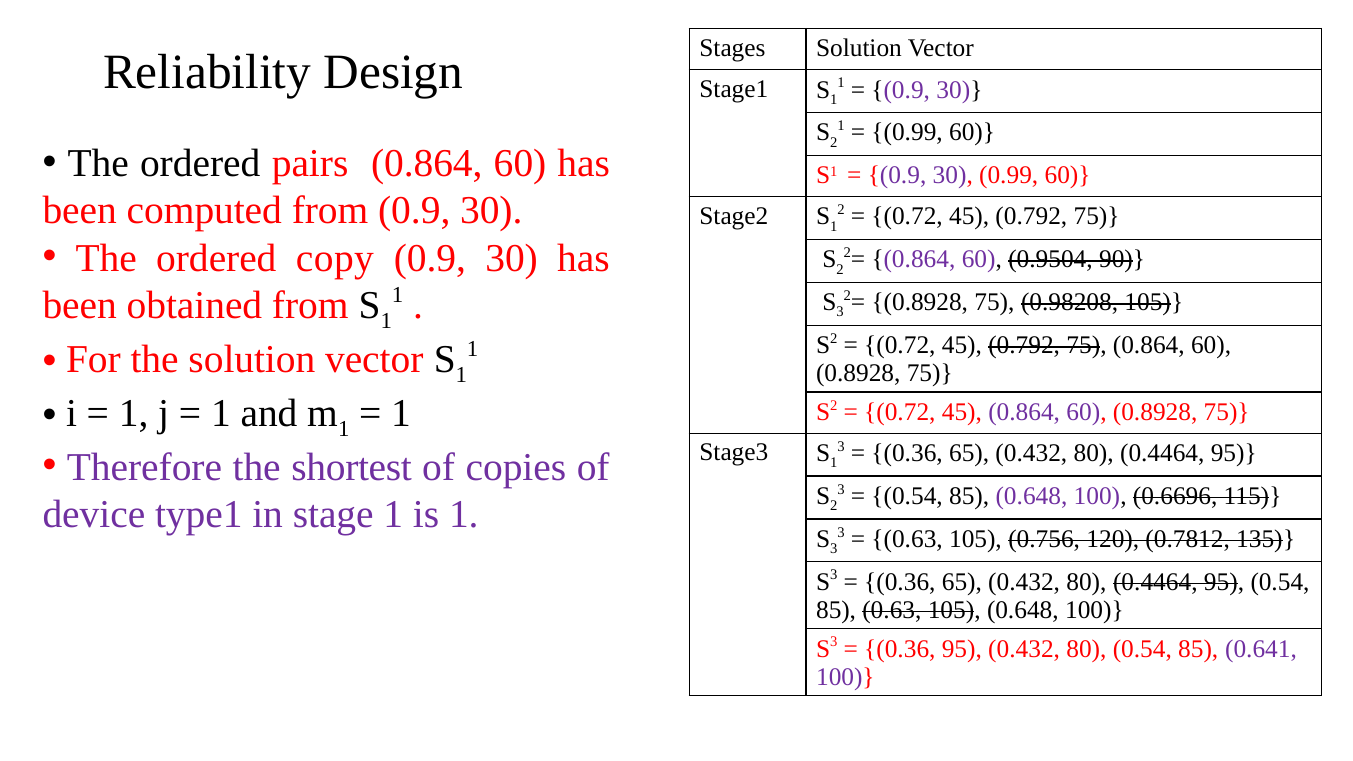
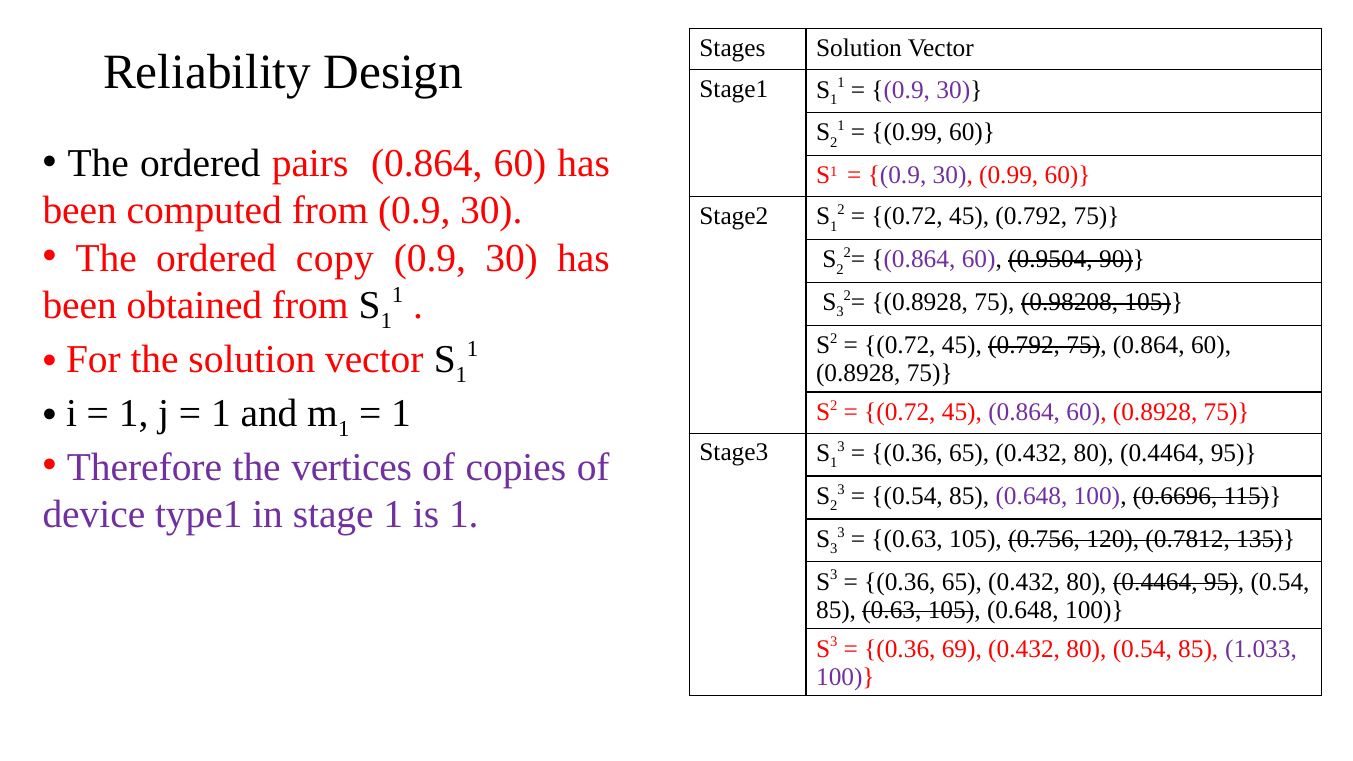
shortest: shortest -> vertices
0.36 95: 95 -> 69
0.641: 0.641 -> 1.033
